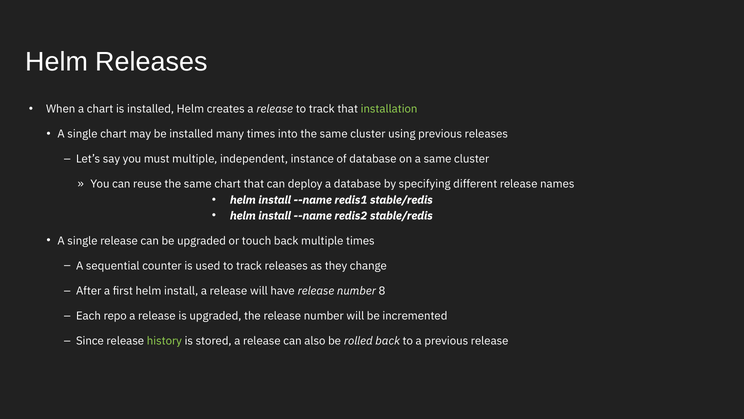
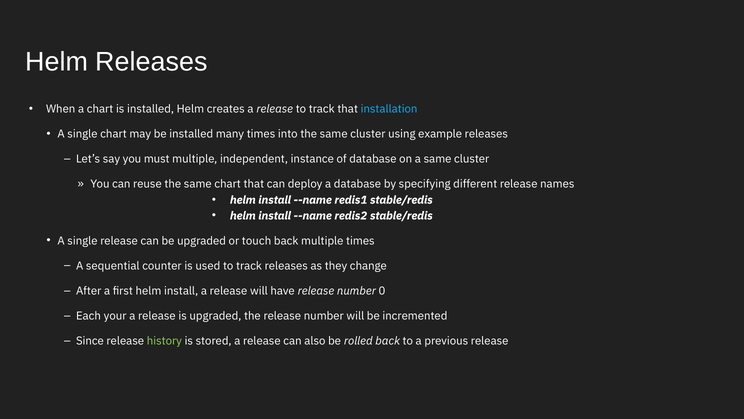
installation colour: light green -> light blue
using previous: previous -> example
8: 8 -> 0
repo: repo -> your
